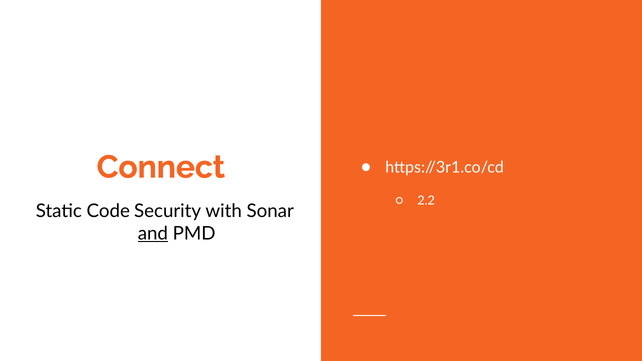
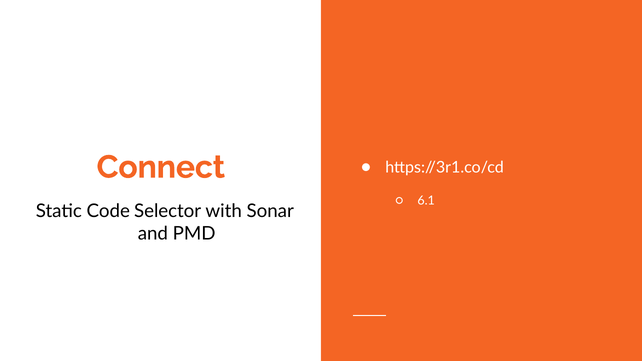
2.2: 2.2 -> 6.1
Security: Security -> Selector
and underline: present -> none
